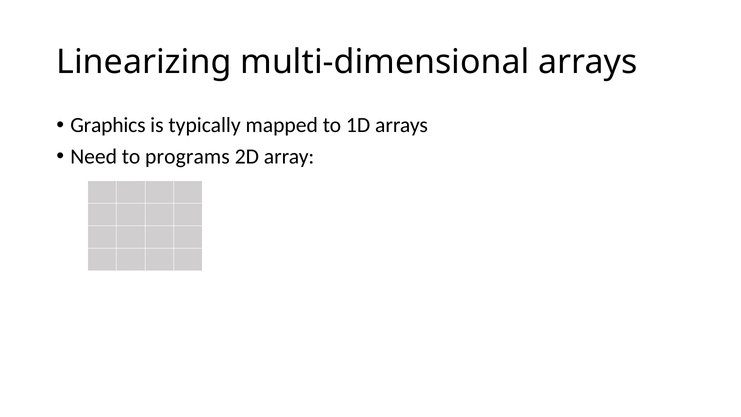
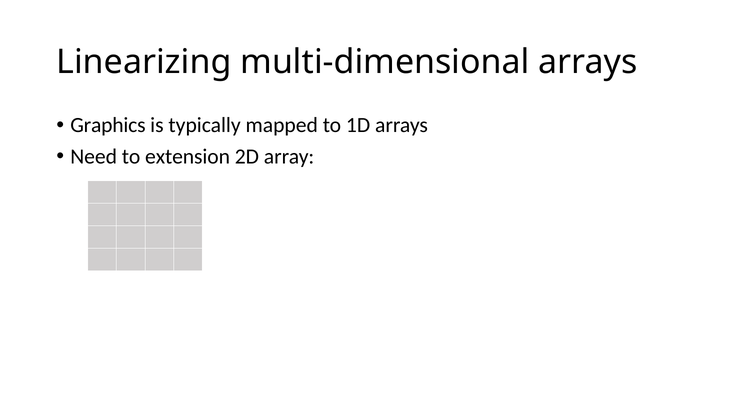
programs: programs -> extension
